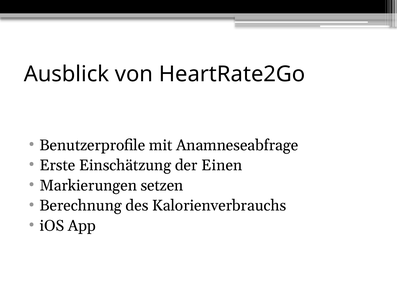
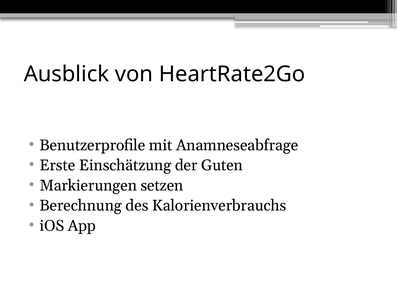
Einen: Einen -> Guten
